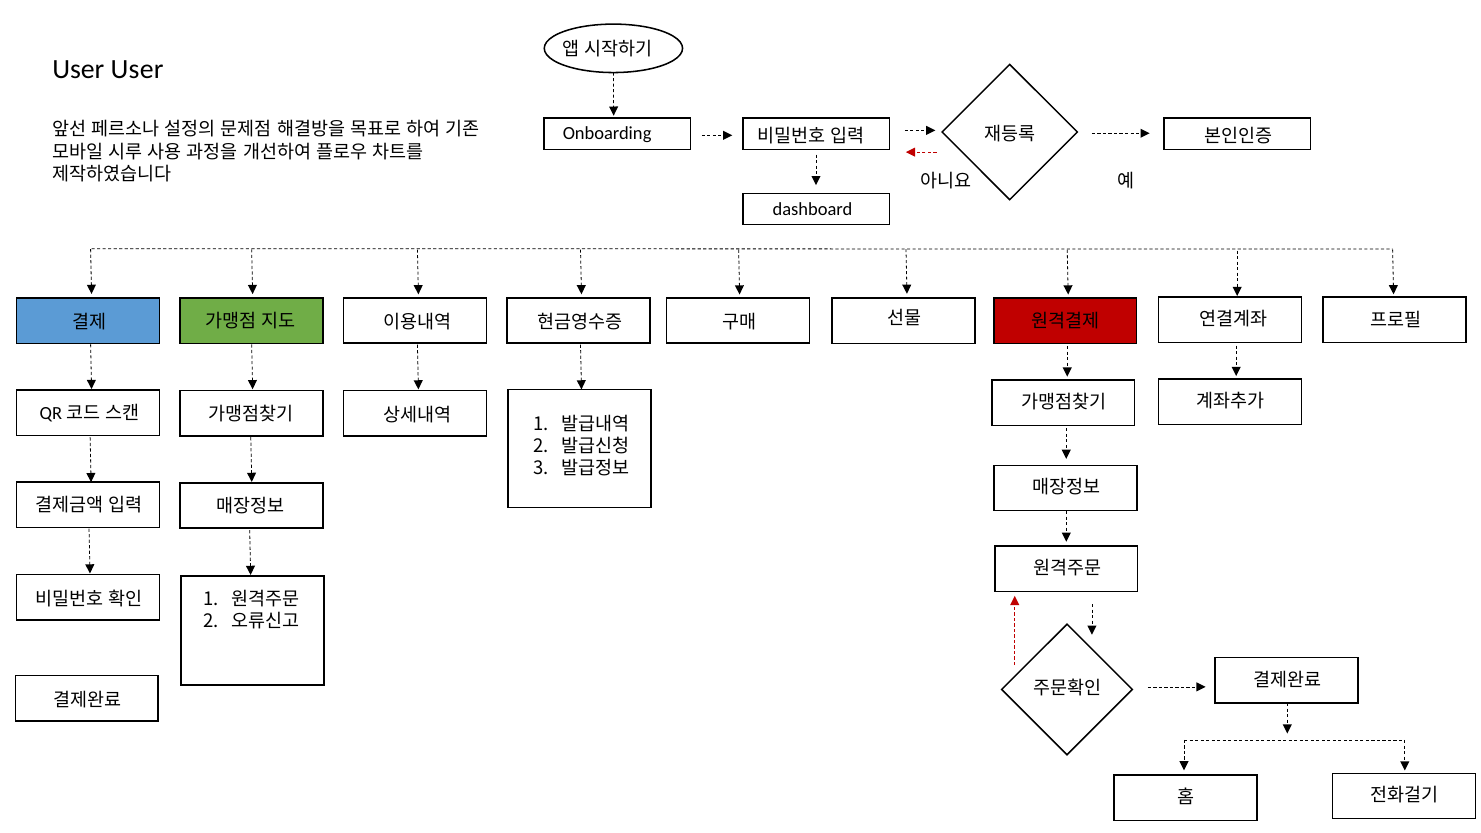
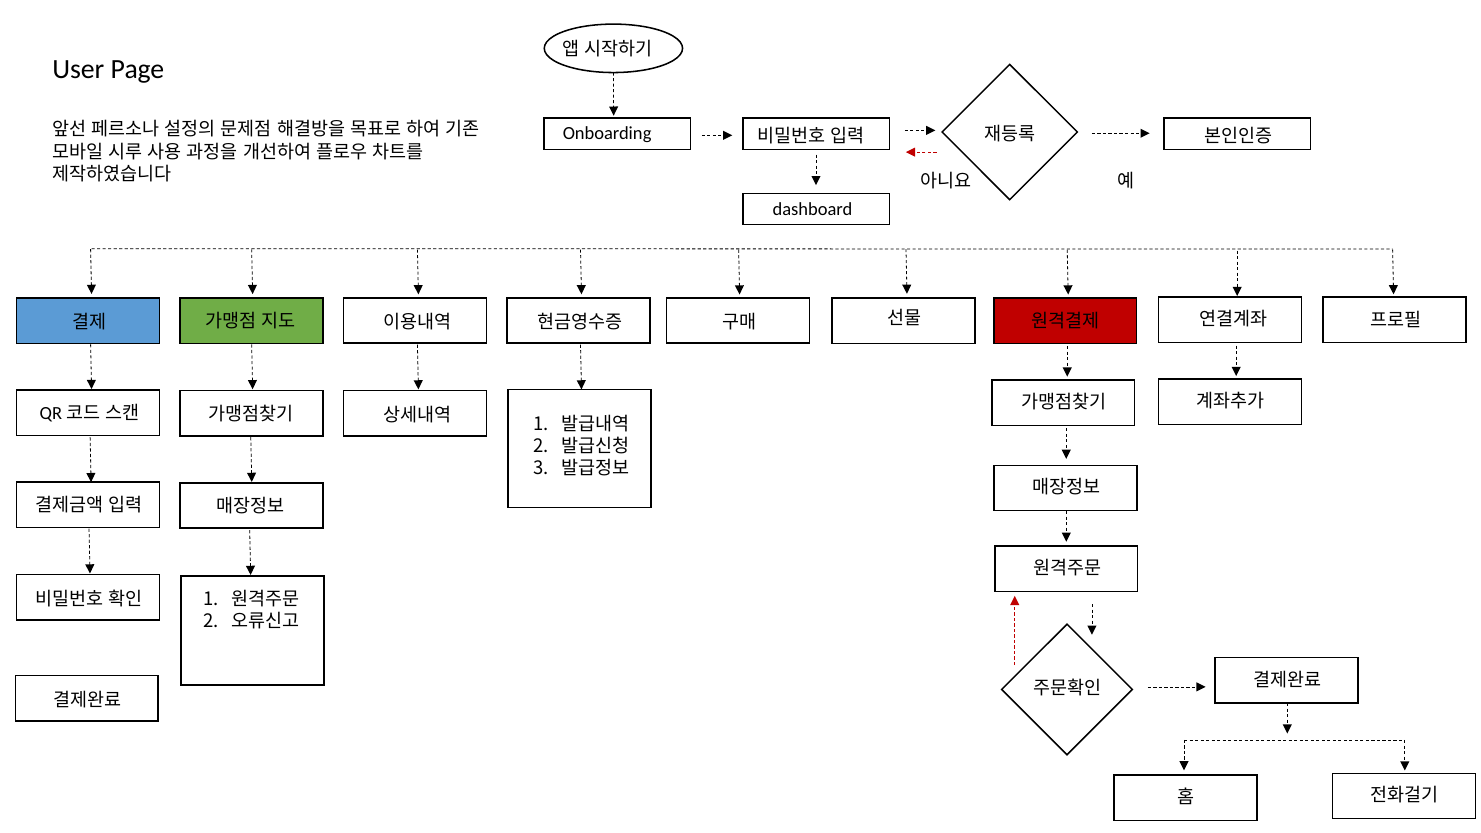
User User: User -> Page
